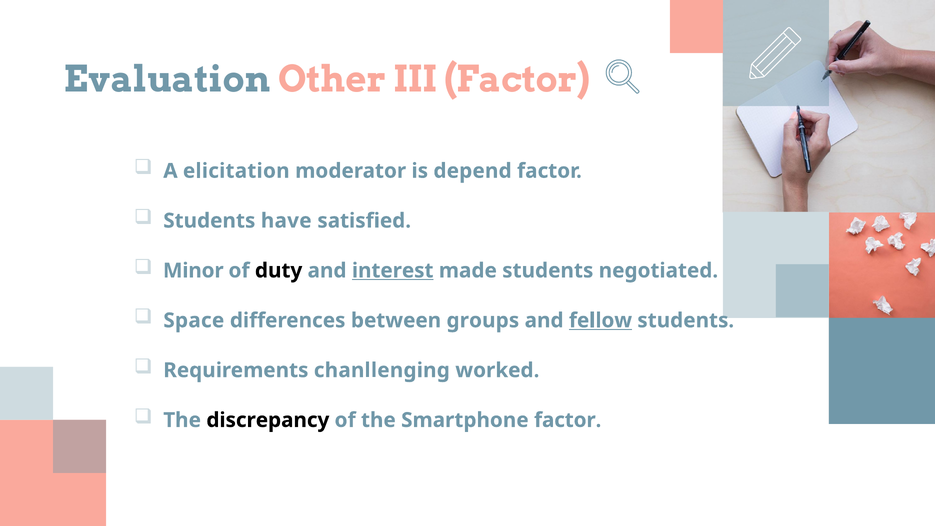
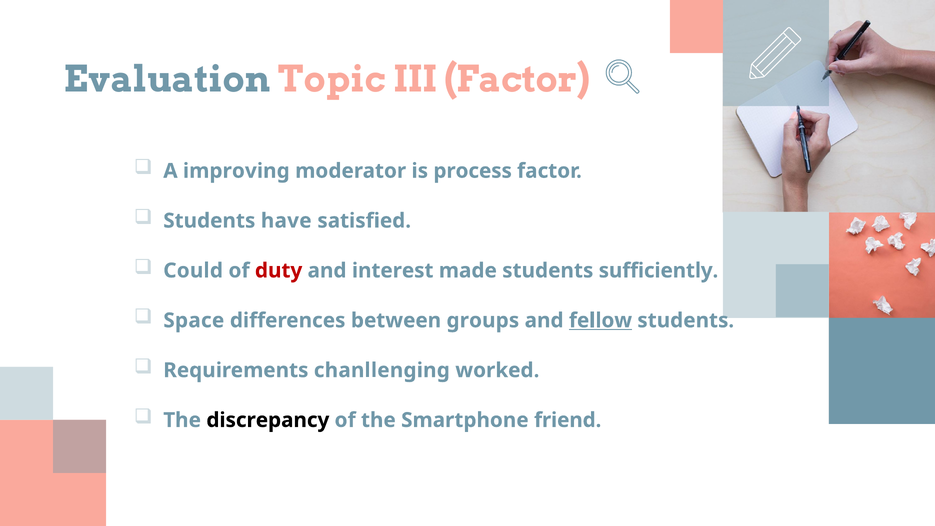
Other: Other -> Topic
elicitation: elicitation -> improving
depend: depend -> process
Minor: Minor -> Could
duty colour: black -> red
interest underline: present -> none
negotiated: negotiated -> sufficiently
Smartphone factor: factor -> friend
